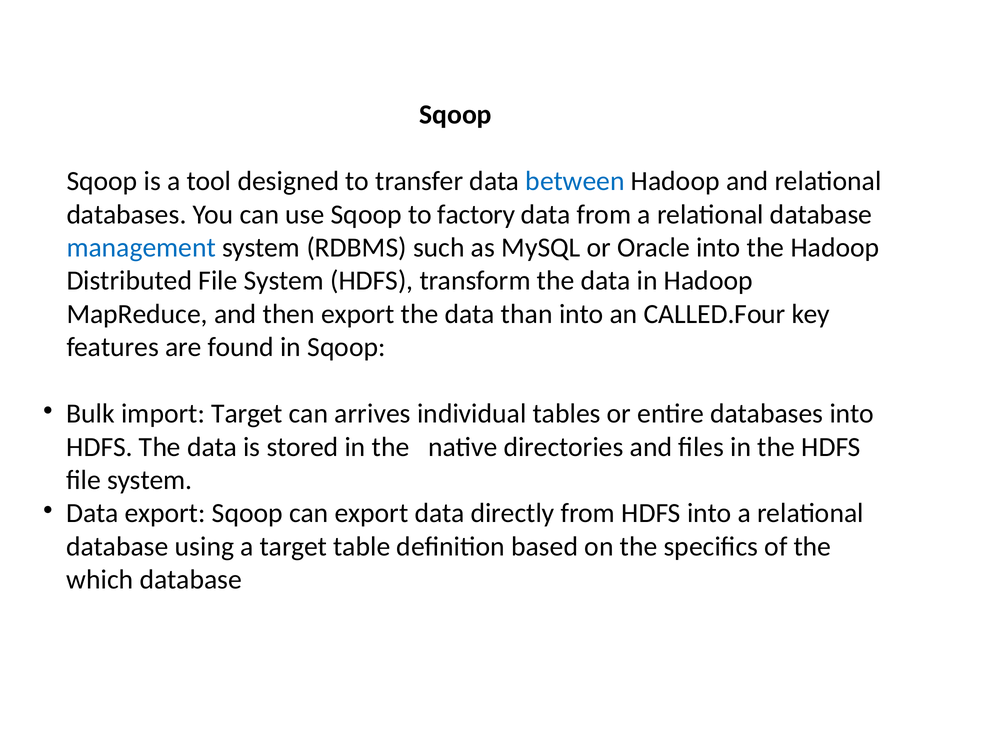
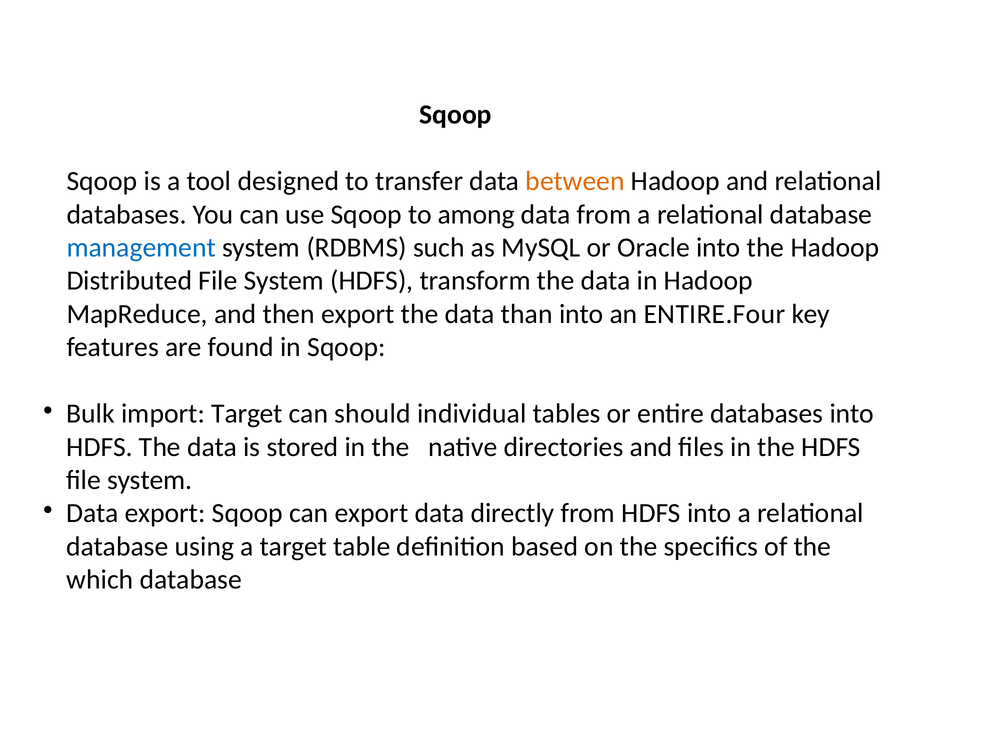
between colour: blue -> orange
factory: factory -> among
CALLED.Four: CALLED.Four -> ENTIRE.Four
arrives: arrives -> should
